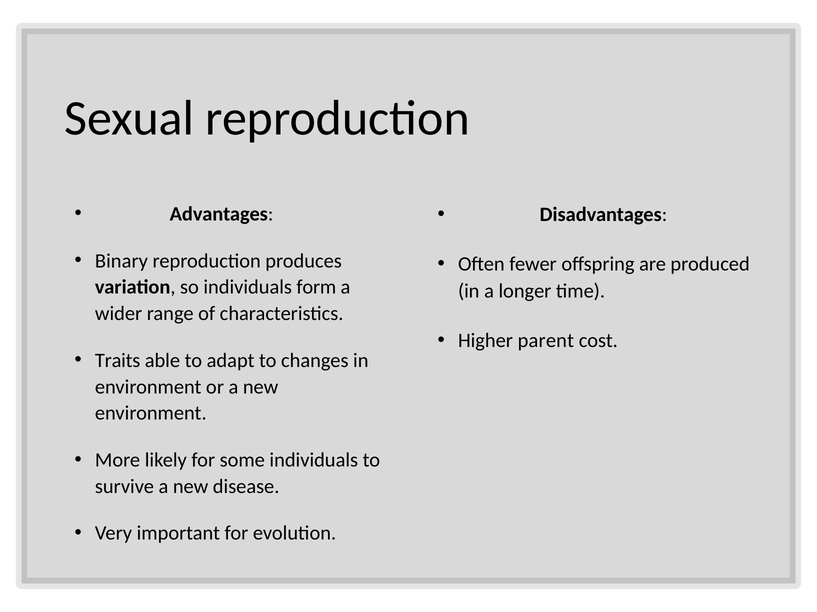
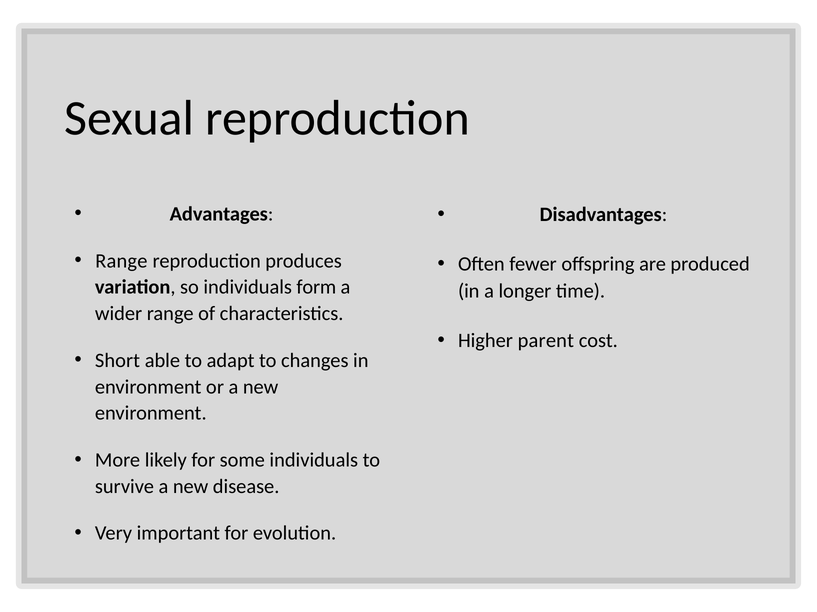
Binary at (121, 261): Binary -> Range
Traits: Traits -> Short
